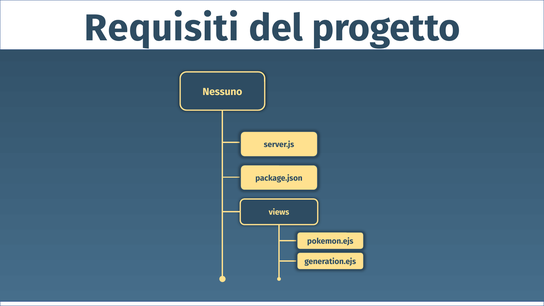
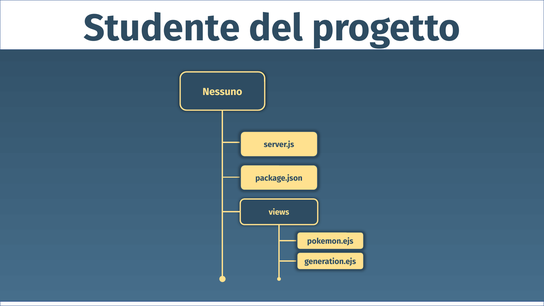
Requisiti: Requisiti -> Studente
